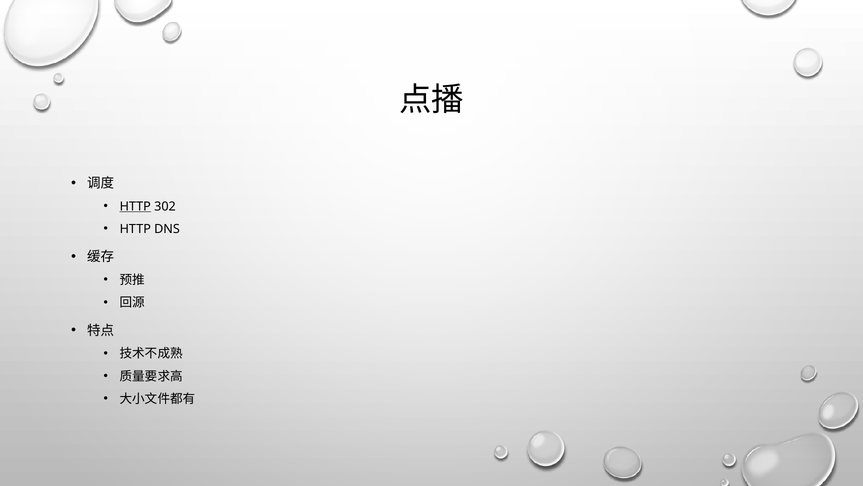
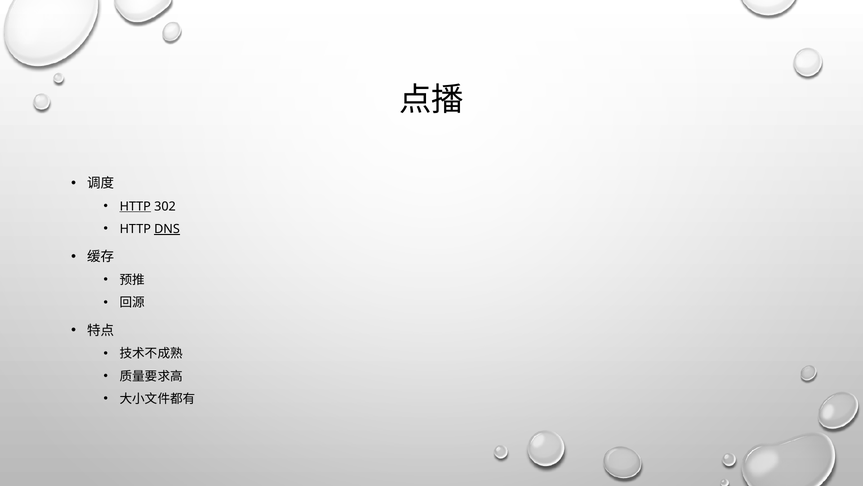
DNS underline: none -> present
